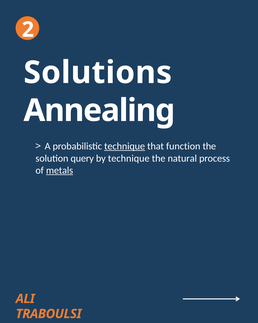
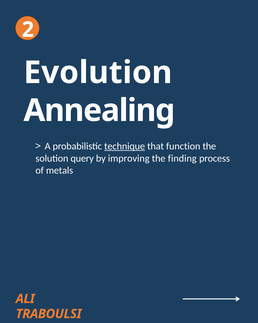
Solutions: Solutions -> Evolution
by technique: technique -> improving
natural: natural -> finding
metals underline: present -> none
